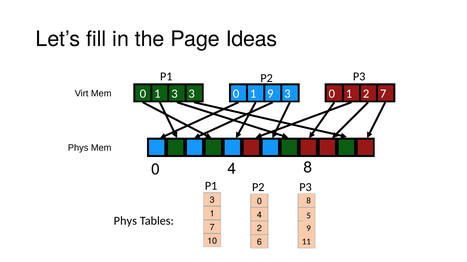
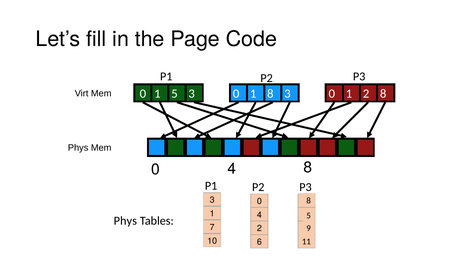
Ideas: Ideas -> Code
1 3: 3 -> 5
1 9: 9 -> 8
2 7: 7 -> 8
